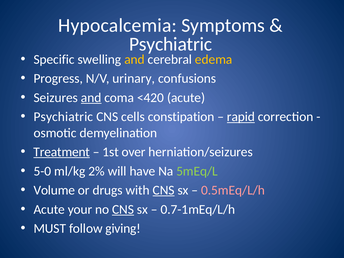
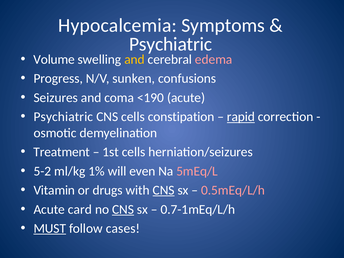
Specific: Specific -> Volume
edema colour: yellow -> pink
urinary: urinary -> sunken
and at (91, 98) underline: present -> none
<420: <420 -> <190
Treatment underline: present -> none
1st over: over -> cells
5-0: 5-0 -> 5-2
2%: 2% -> 1%
have: have -> even
5mEq/L colour: light green -> pink
Volume: Volume -> Vitamin
your: your -> card
MUST underline: none -> present
giving: giving -> cases
